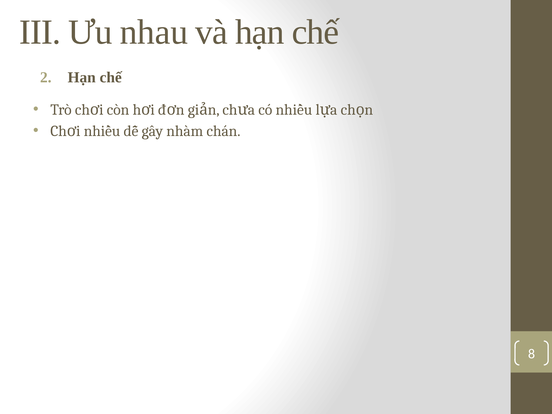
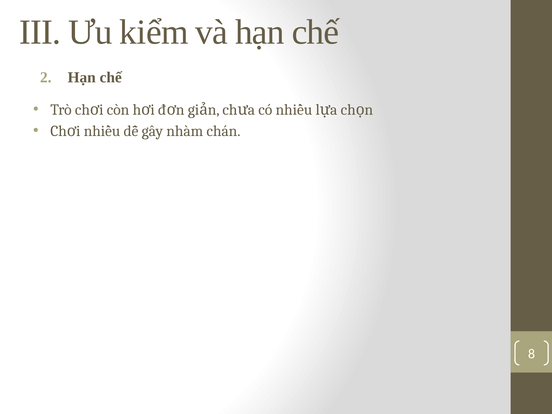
nhau: nhau -> kiểm
